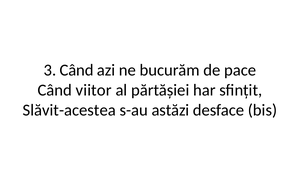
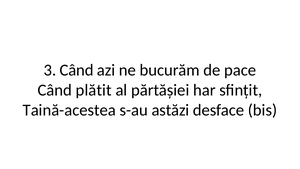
viitor: viitor -> plătit
Slăvit-acestea: Slăvit-acestea -> Taină-acestea
